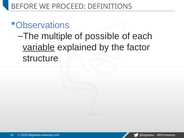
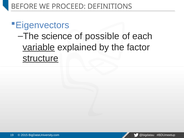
Observations: Observations -> Eigenvectors
multiple: multiple -> science
structure underline: none -> present
